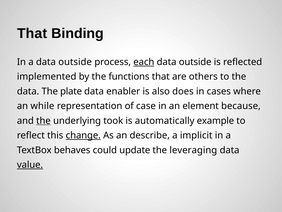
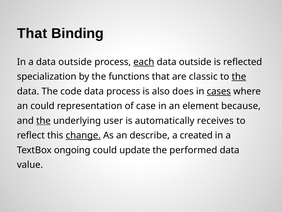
implemented: implemented -> specialization
others: others -> classic
the at (239, 77) underline: none -> present
plate: plate -> code
data enabler: enabler -> process
cases underline: none -> present
an while: while -> could
took: took -> user
example: example -> receives
implicit: implicit -> created
behaves: behaves -> ongoing
leveraging: leveraging -> performed
value underline: present -> none
